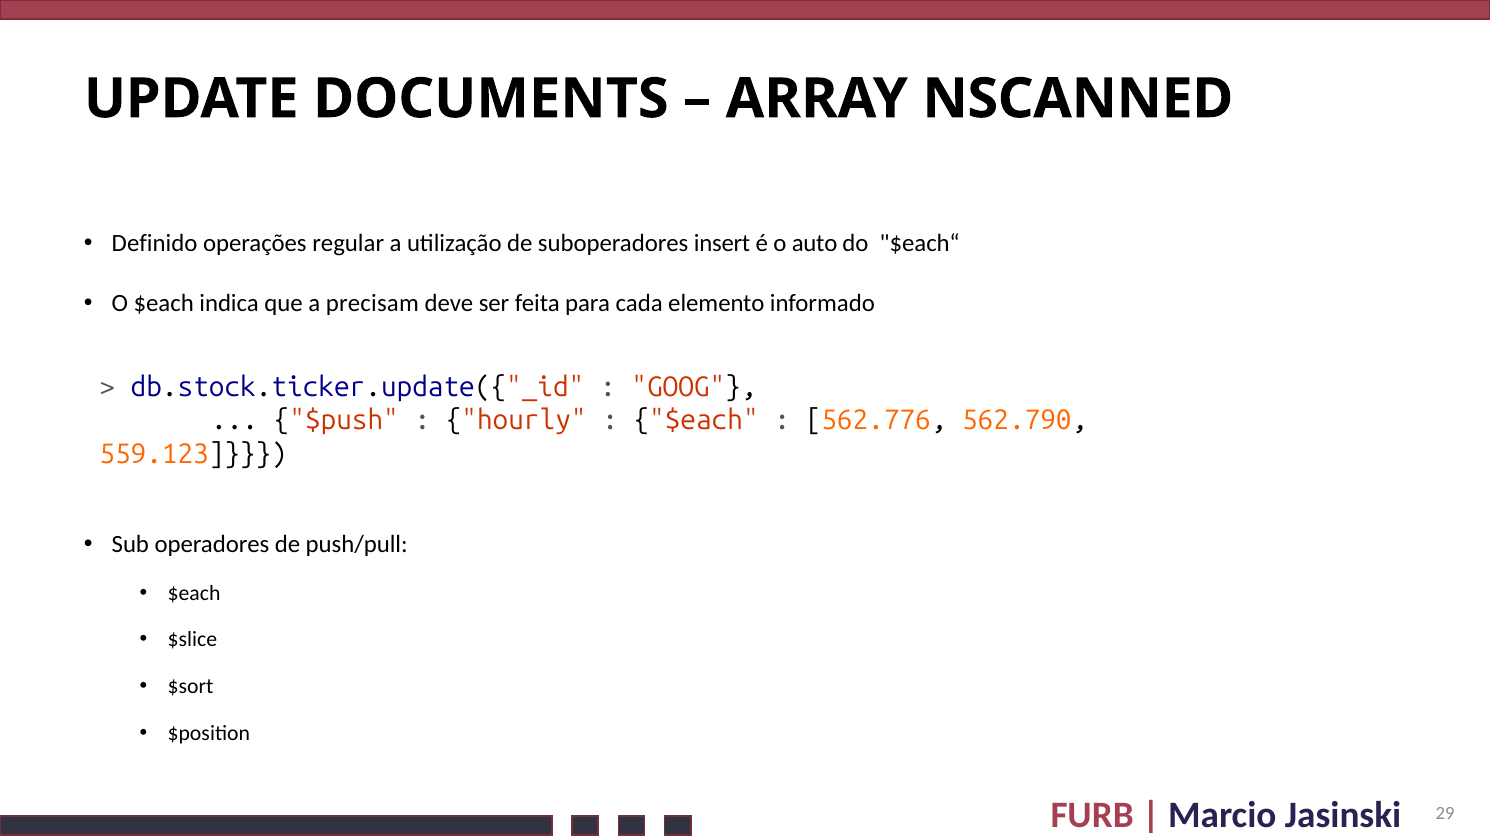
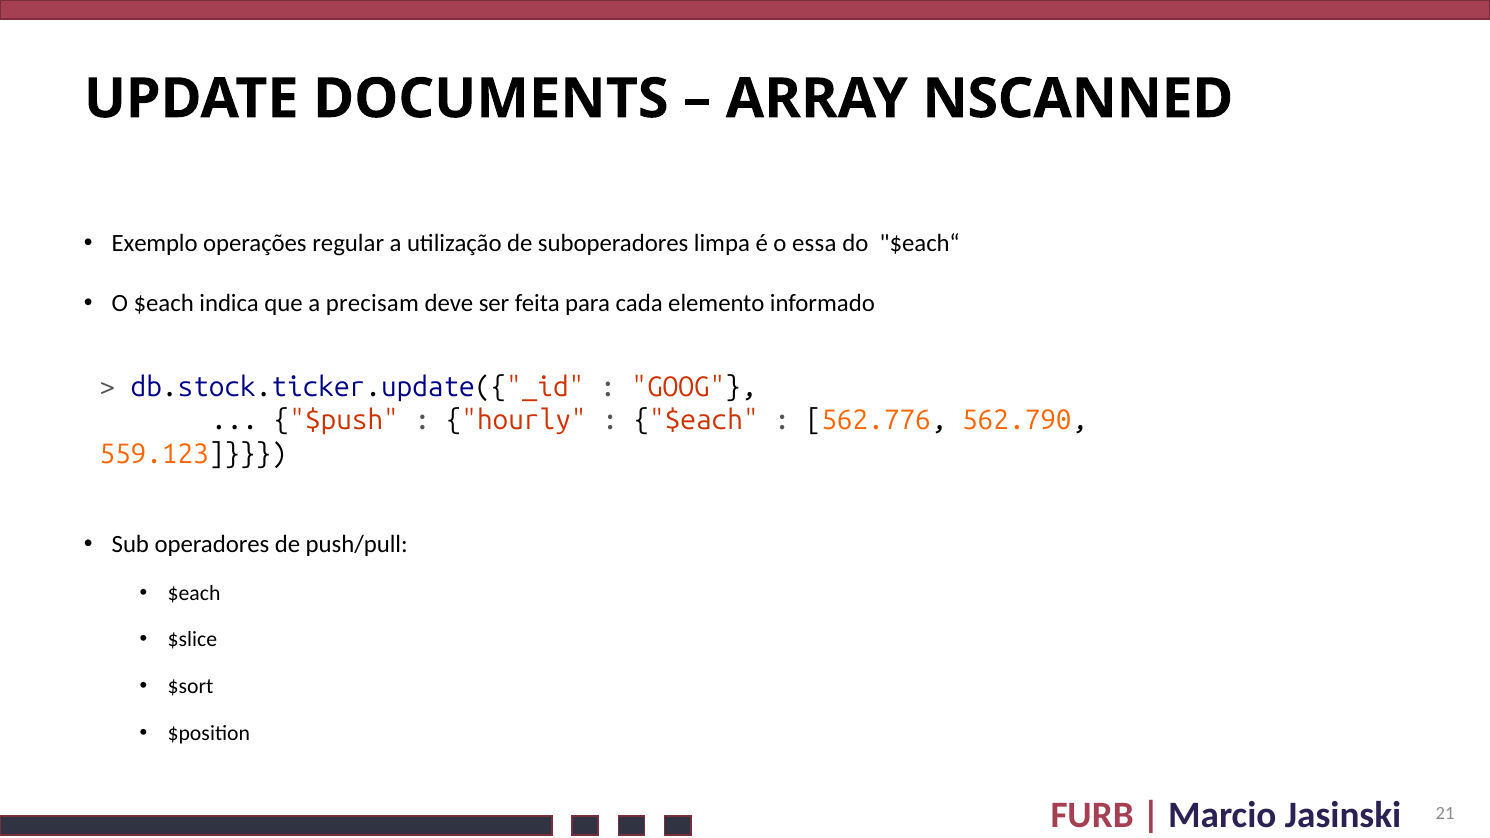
Definido: Definido -> Exemplo
insert: insert -> limpa
auto: auto -> essa
29: 29 -> 21
